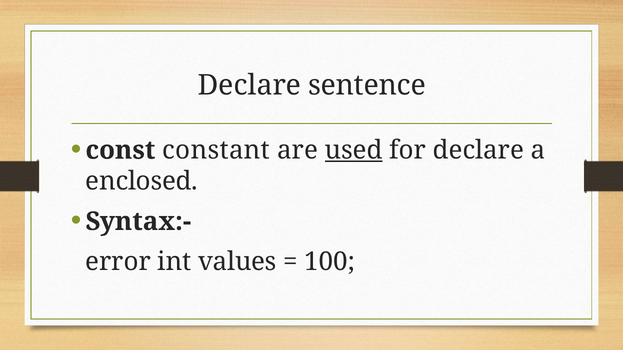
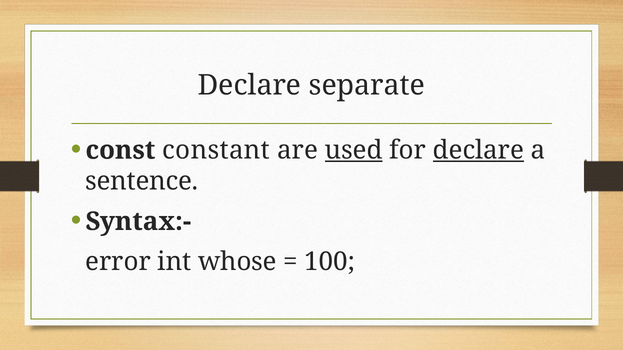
sentence: sentence -> separate
declare at (478, 150) underline: none -> present
enclosed: enclosed -> sentence
values: values -> whose
